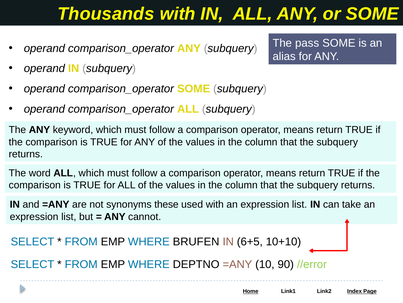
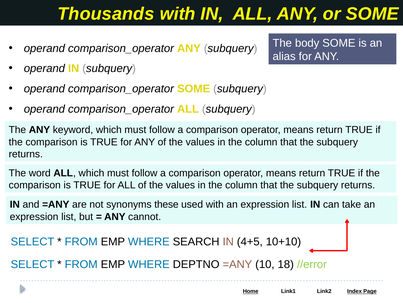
pass: pass -> body
BRUFEN: BRUFEN -> SEARCH
6+5: 6+5 -> 4+5
90: 90 -> 18
